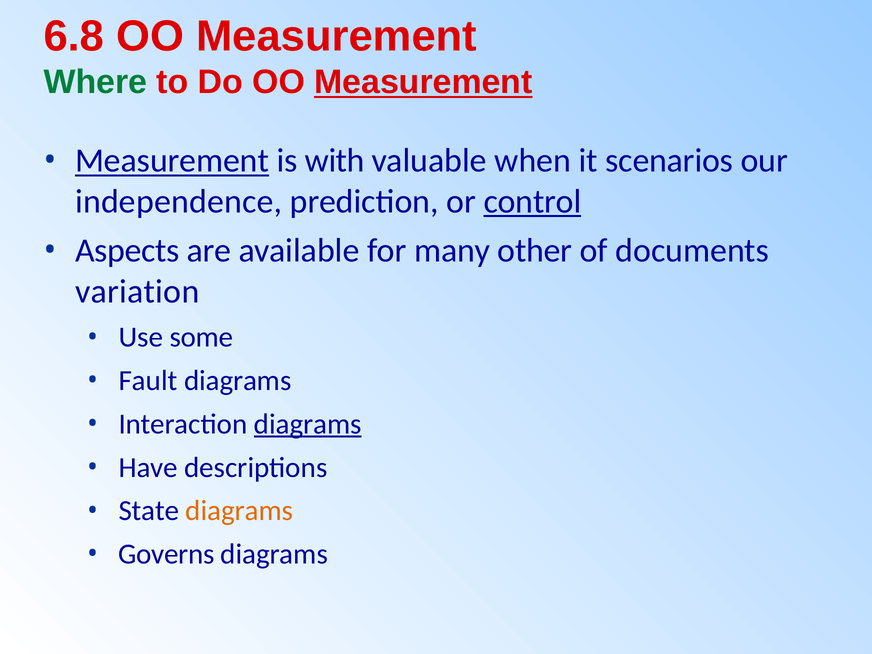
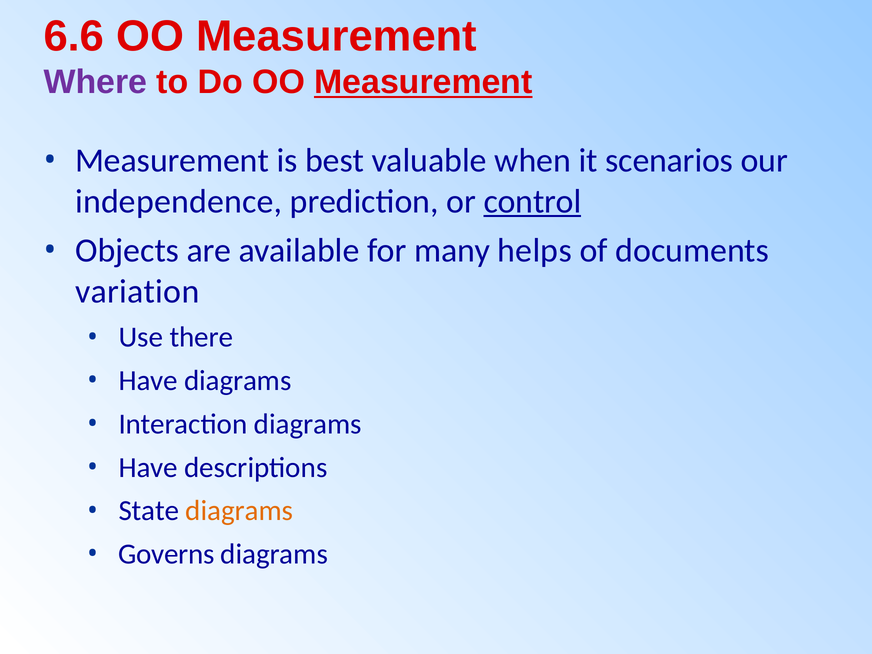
6.8: 6.8 -> 6.6
Where colour: green -> purple
Measurement at (172, 161) underline: present -> none
with: with -> best
Aspects: Aspects -> Objects
other: other -> helps
some: some -> there
Fault at (148, 381): Fault -> Have
diagrams at (308, 424) underline: present -> none
